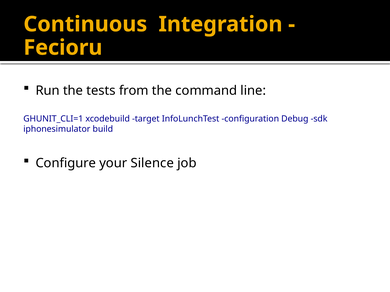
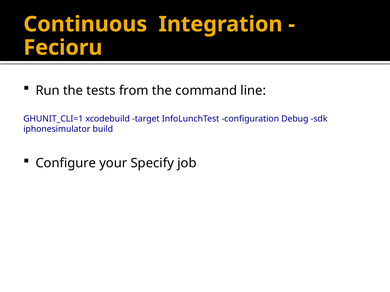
Silence: Silence -> Specify
